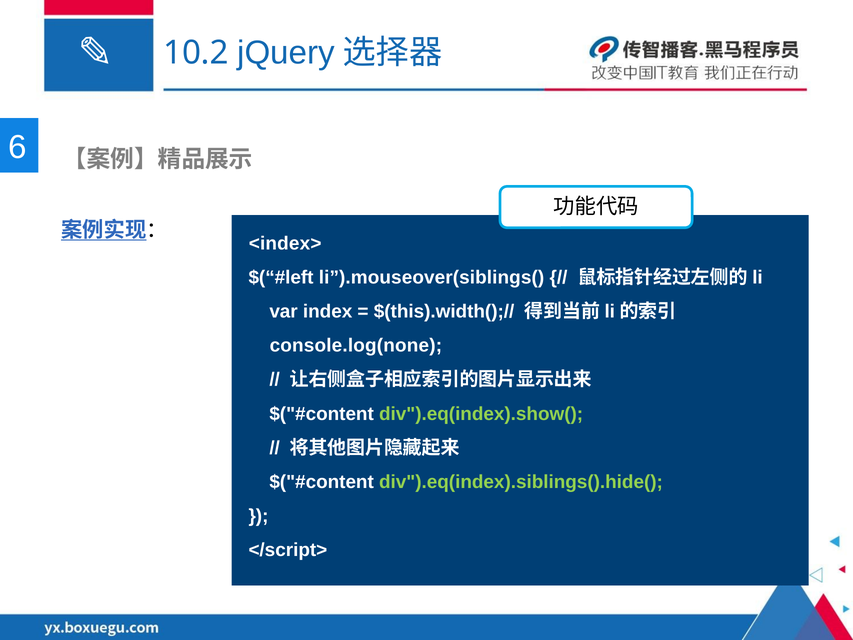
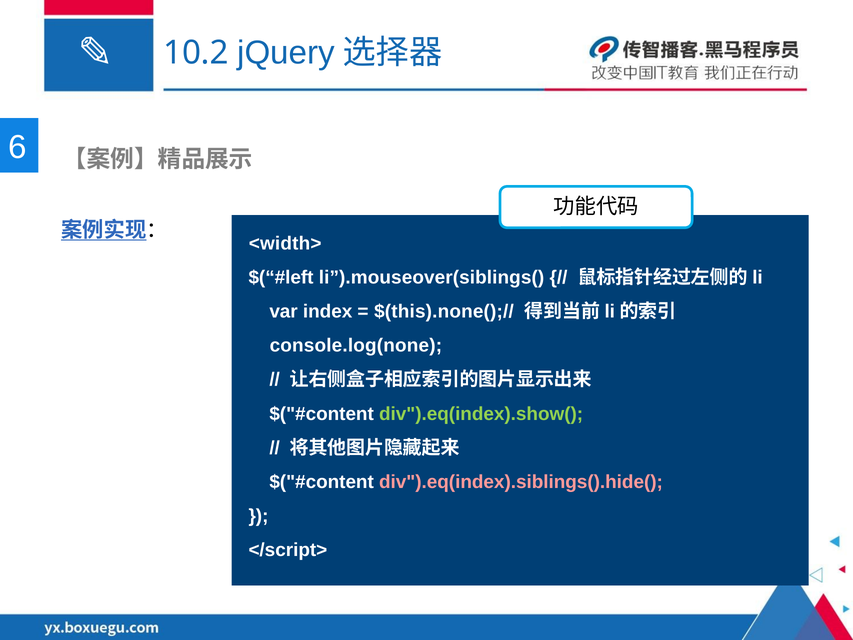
<index>: <index> -> <width>
$(this).width();//: $(this).width();// -> $(this).none();//
div").eq(index).siblings().hide( colour: light green -> pink
